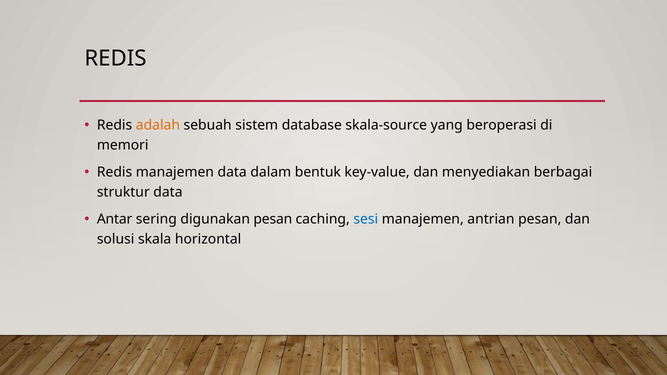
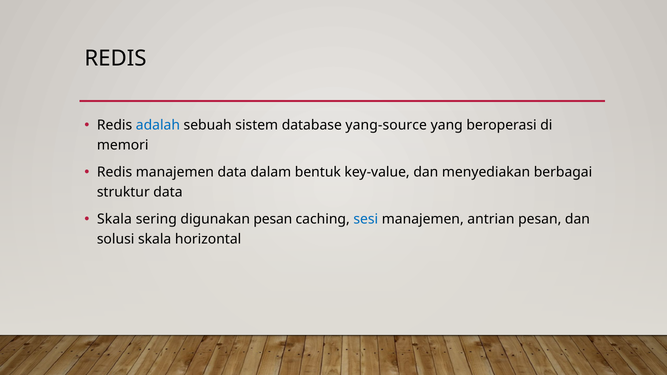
adalah colour: orange -> blue
skala-source: skala-source -> yang-source
Antar at (115, 219): Antar -> Skala
